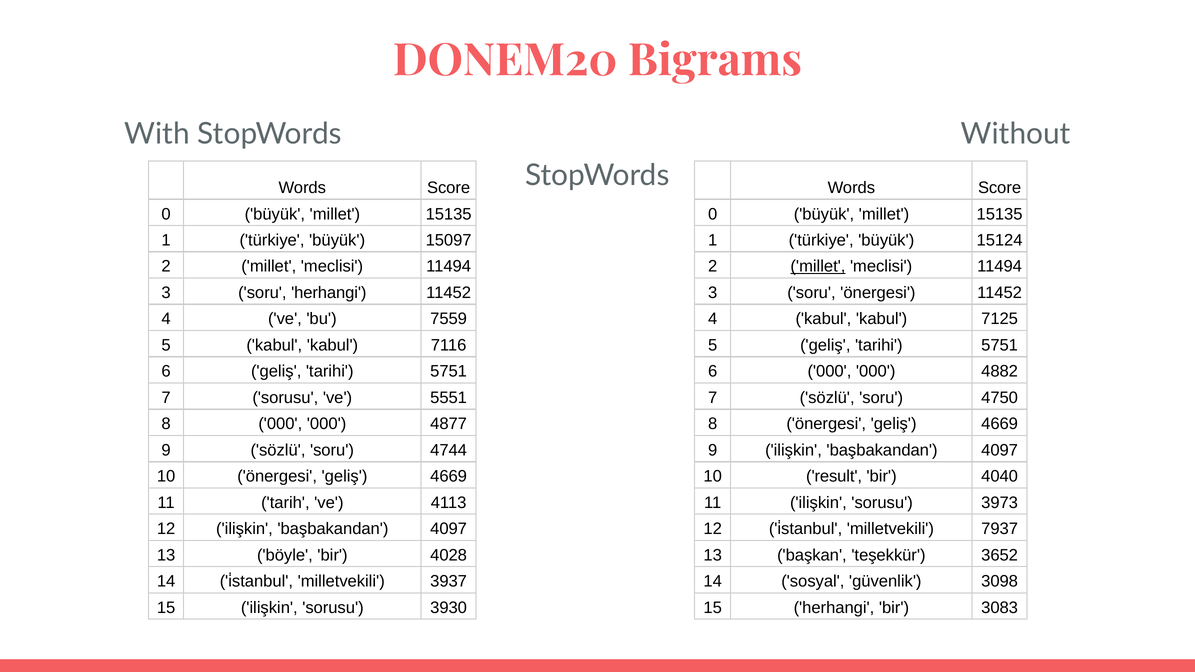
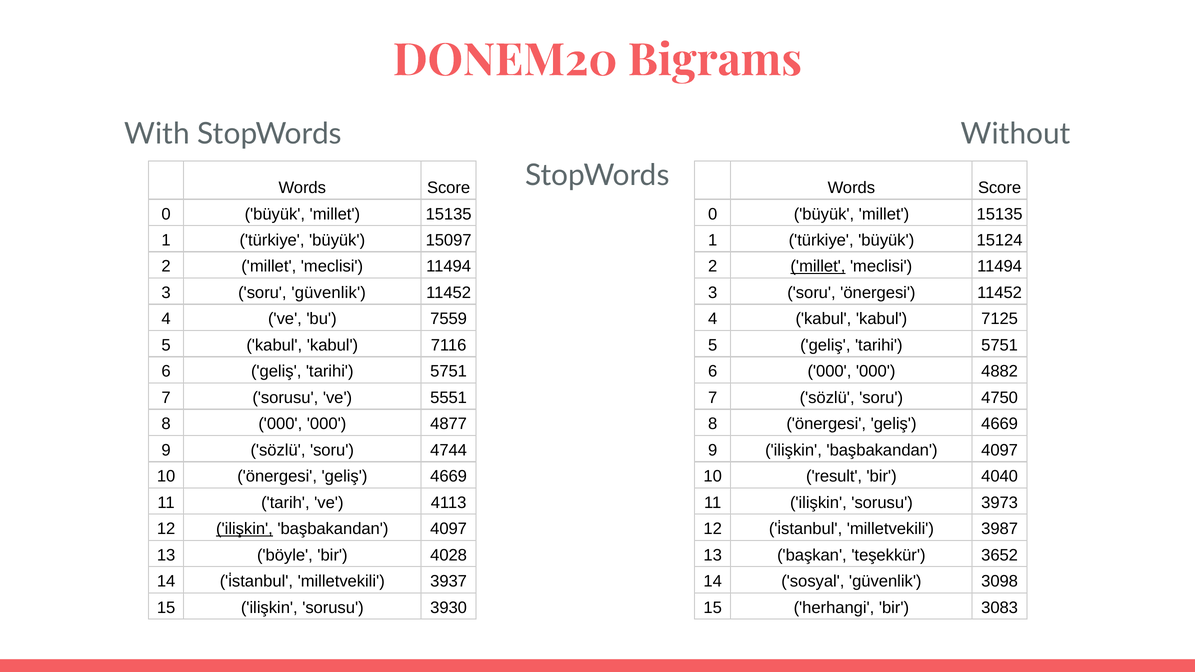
soru herhangi: herhangi -> güvenlik
ilişkin at (244, 529) underline: none -> present
7937: 7937 -> 3987
